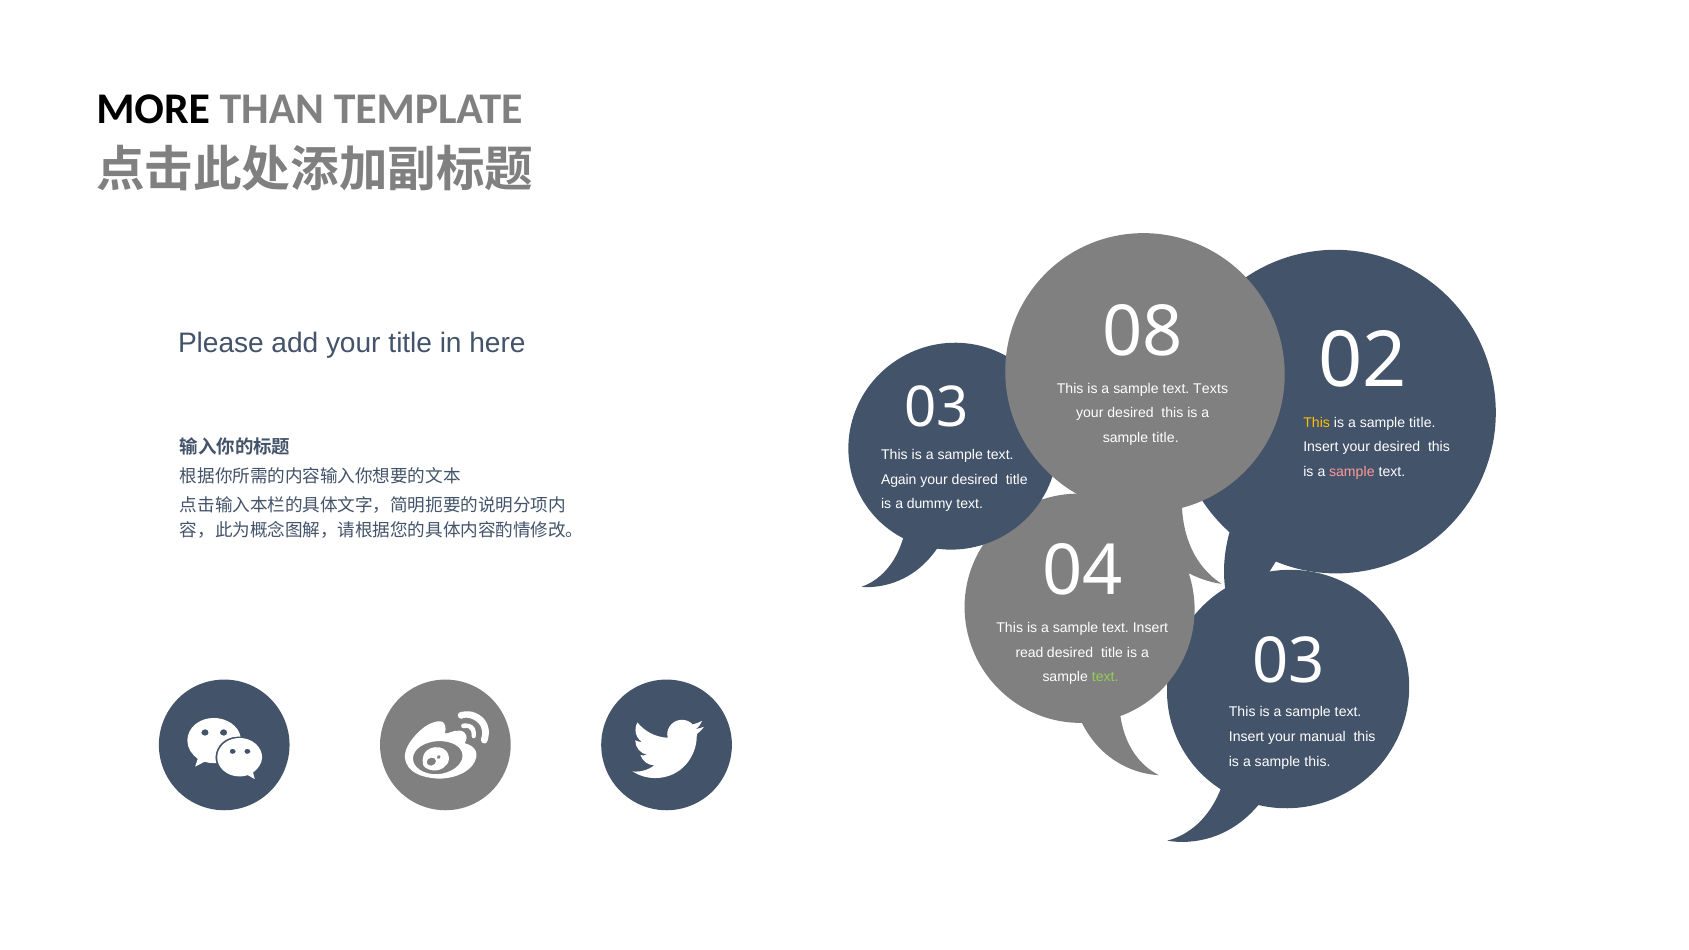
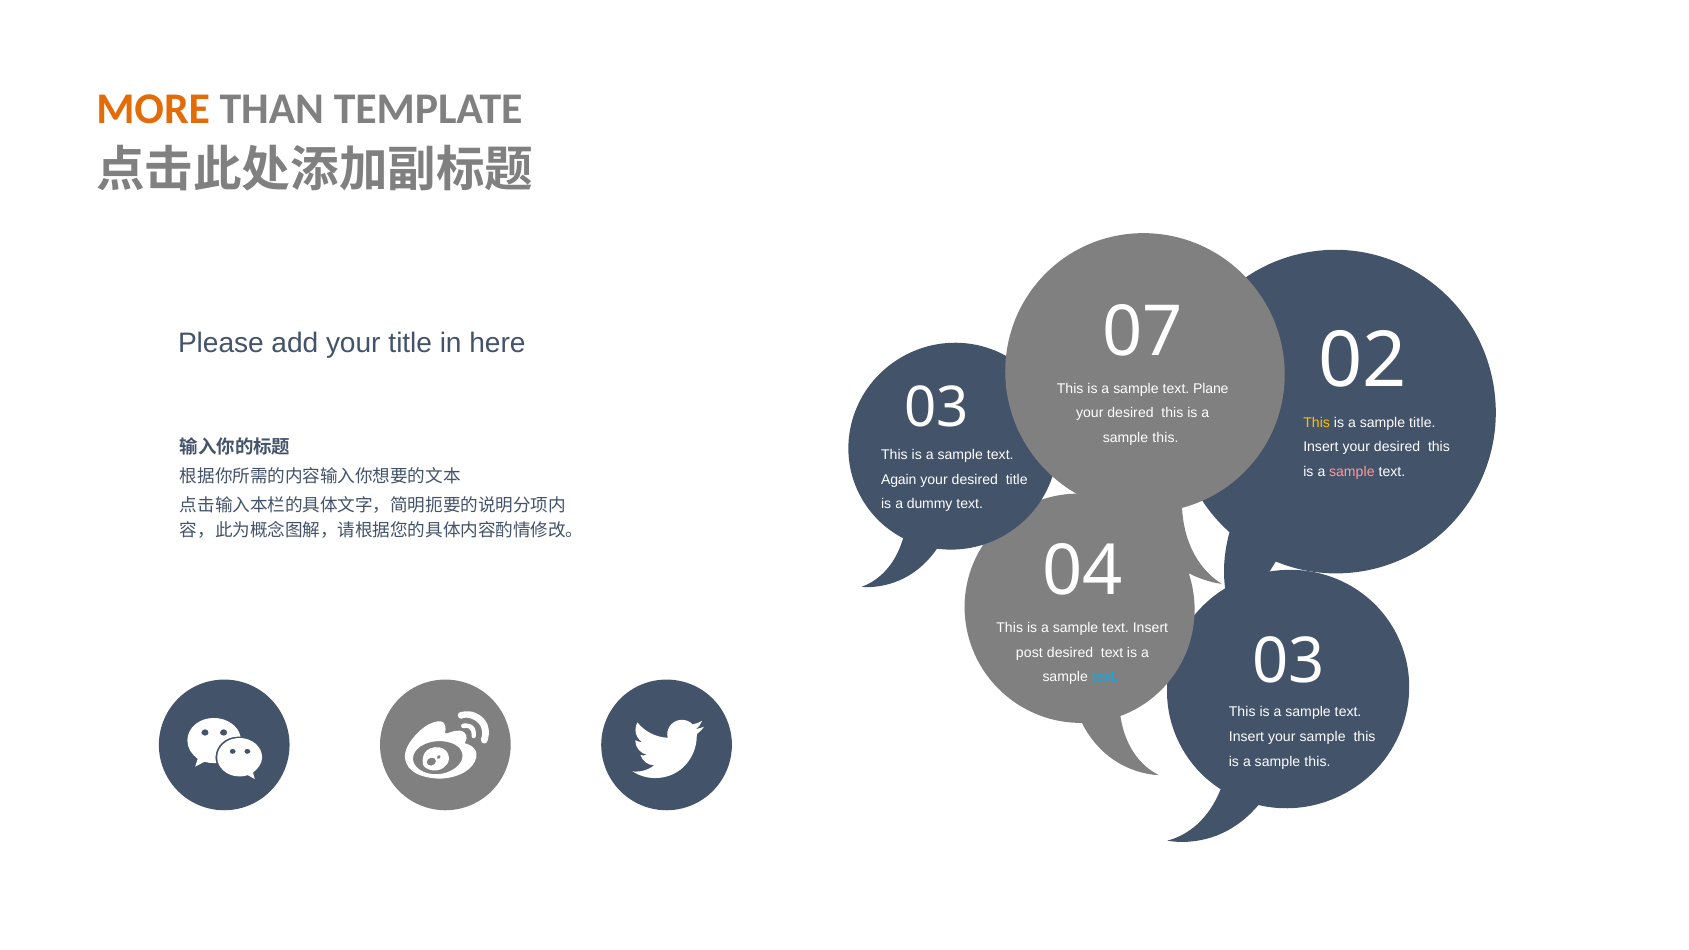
MORE colour: black -> orange
08: 08 -> 07
Texts: Texts -> Plane
title at (1165, 438): title -> this
read: read -> post
title at (1112, 652): title -> text
text at (1105, 677) colour: light green -> light blue
your manual: manual -> sample
